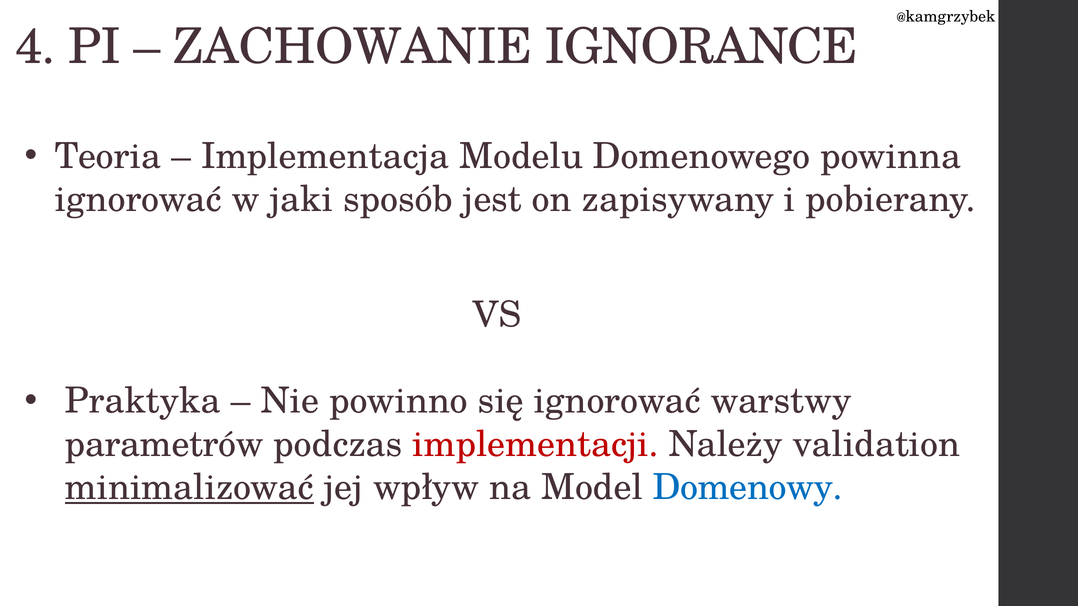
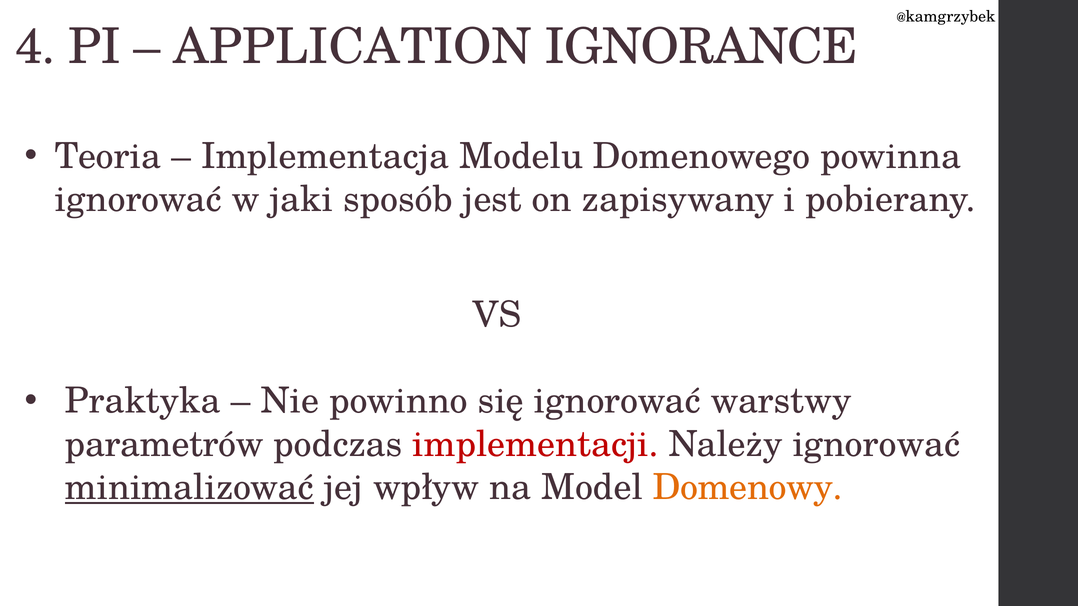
ZACHOWANIE: ZACHOWANIE -> APPLICATION
Należy validation: validation -> ignorować
Domenowy colour: blue -> orange
